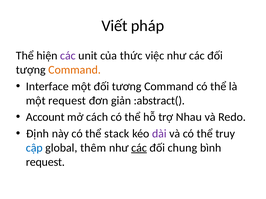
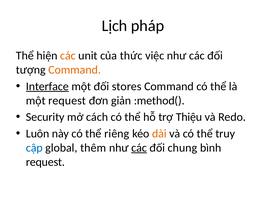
Viết: Viết -> Lịch
các at (68, 56) colour: purple -> orange
Interface underline: none -> present
tương: tương -> stores
:abstract(: :abstract( -> :method(
Account: Account -> Security
Nhau: Nhau -> Thiệu
Định: Định -> Luôn
stack: stack -> riêng
dài colour: purple -> orange
